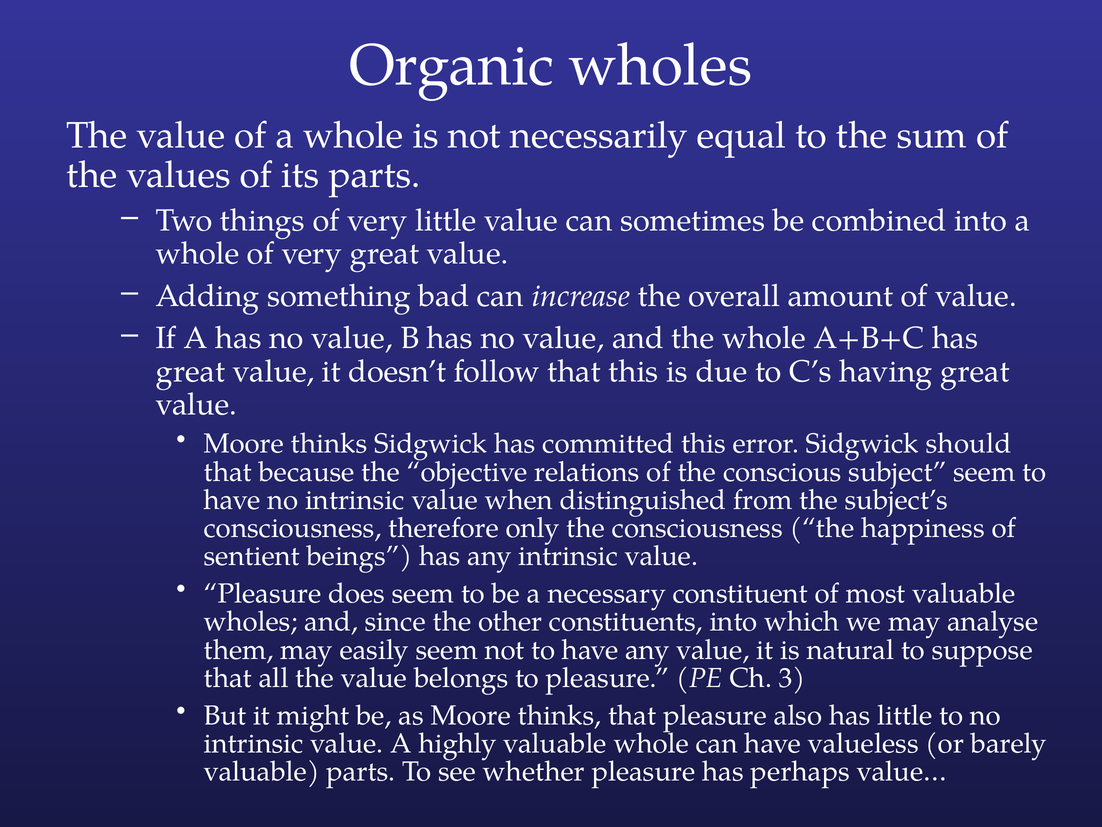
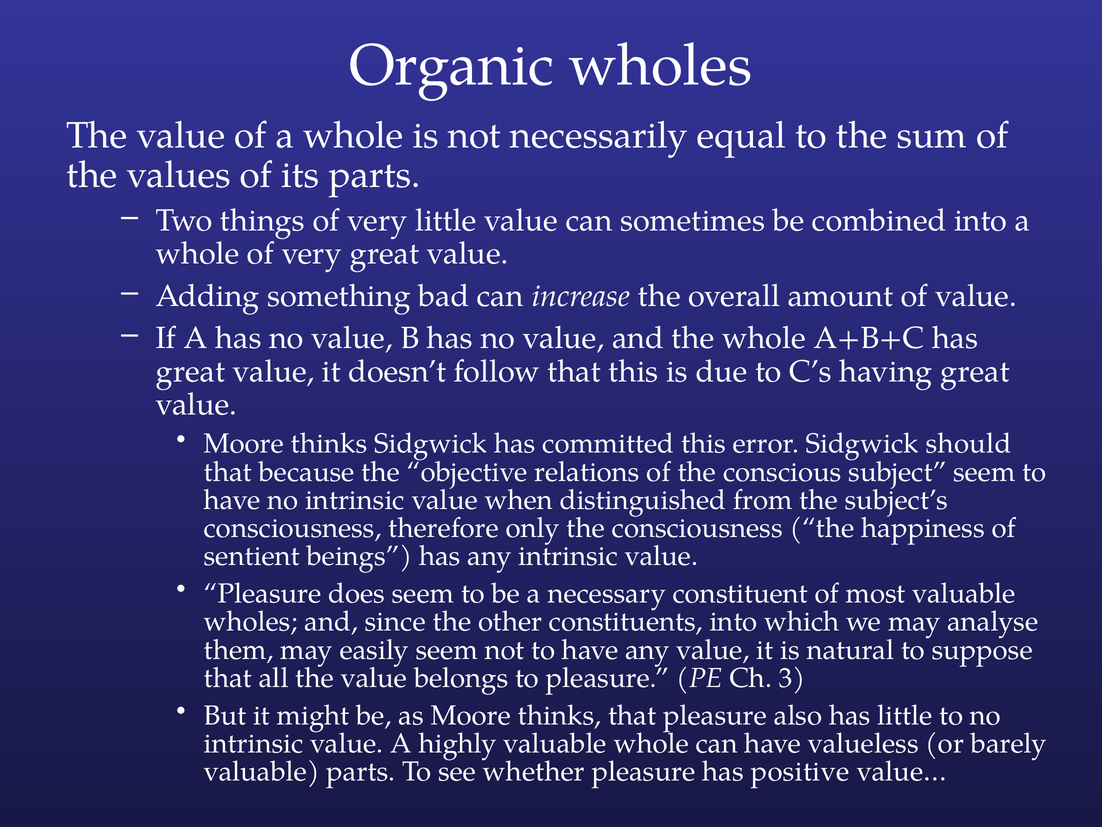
perhaps: perhaps -> positive
